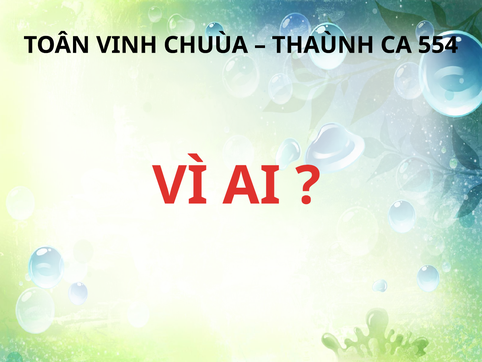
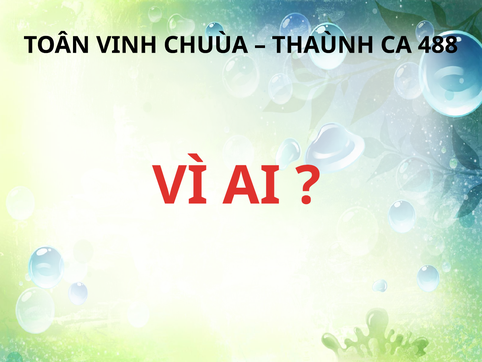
554: 554 -> 488
